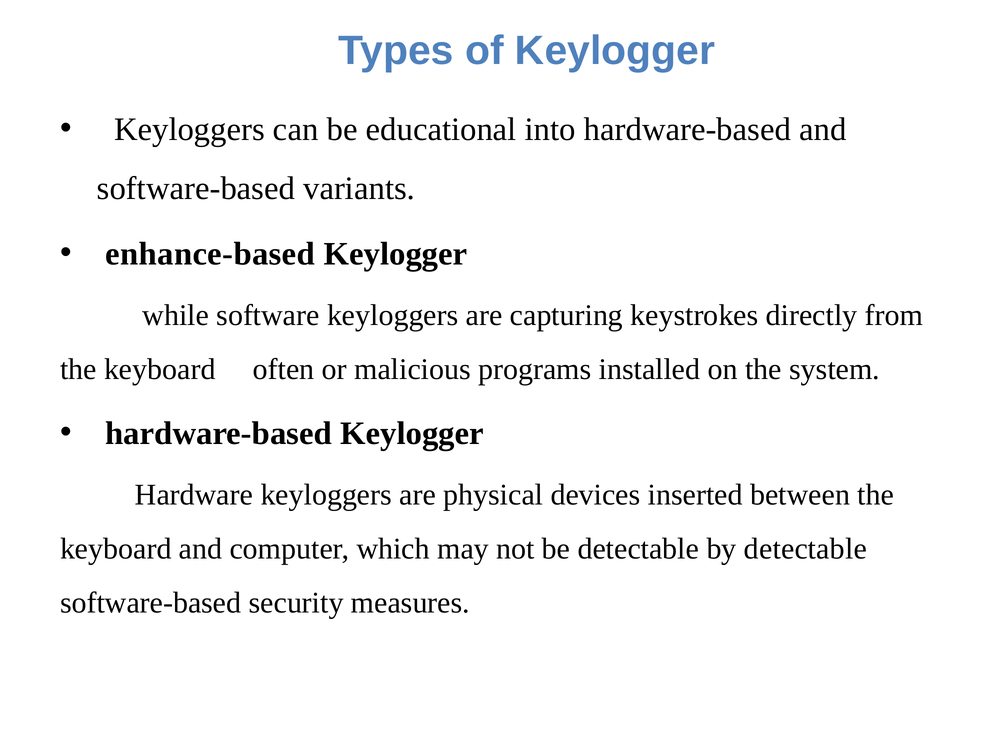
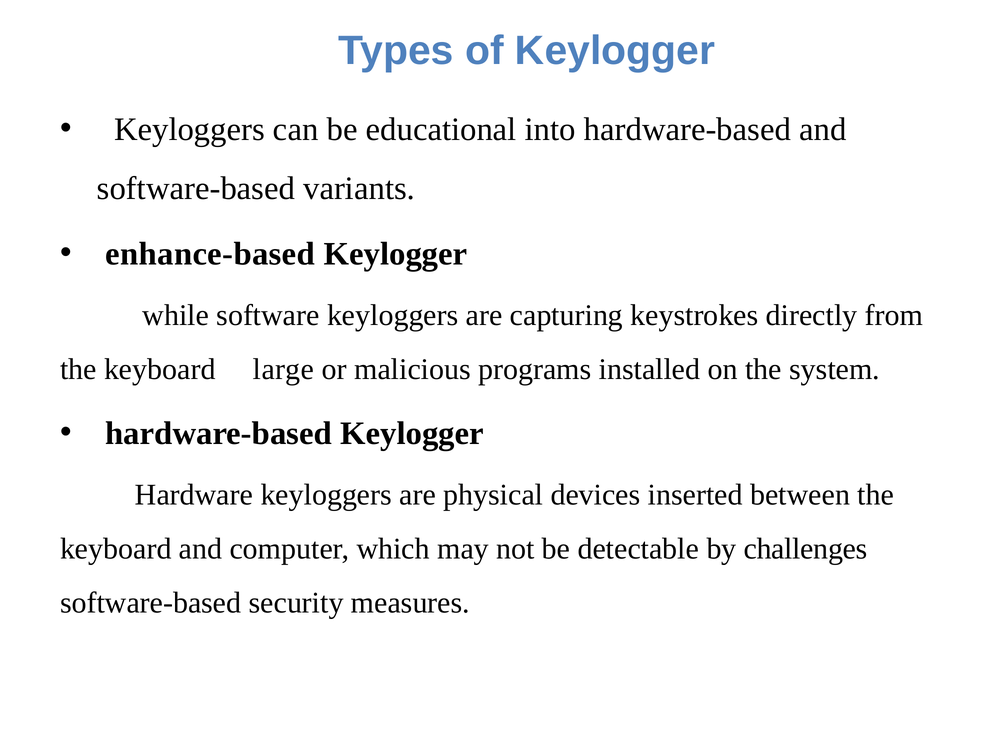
often: often -> large
by detectable: detectable -> challenges
